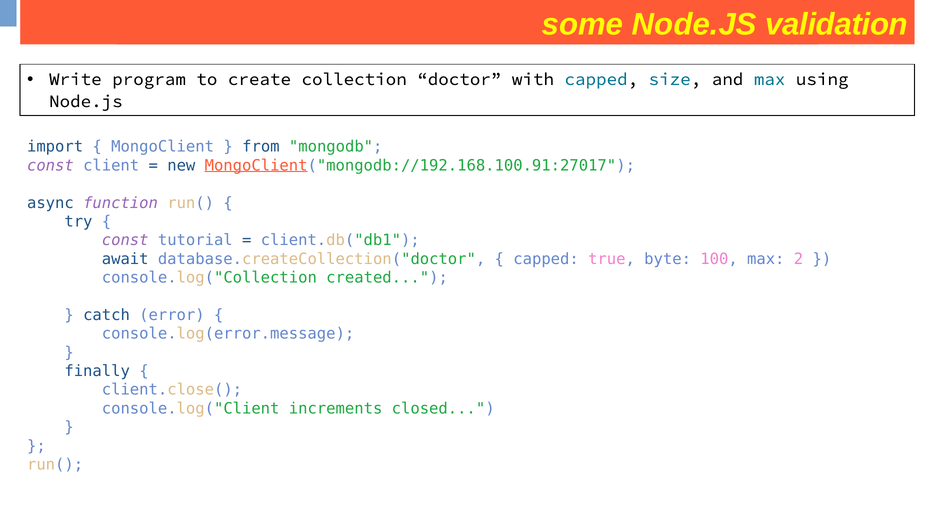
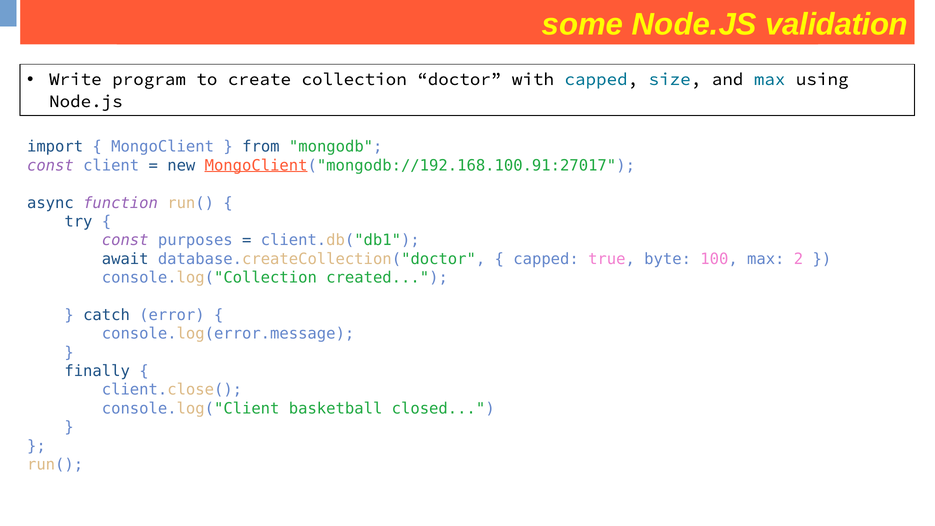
tutorial: tutorial -> purposes
increments: increments -> basketball
